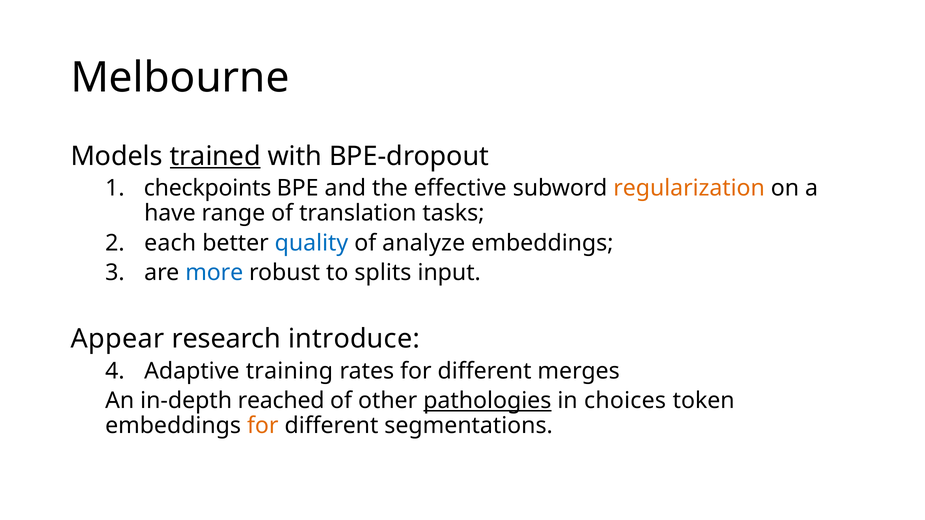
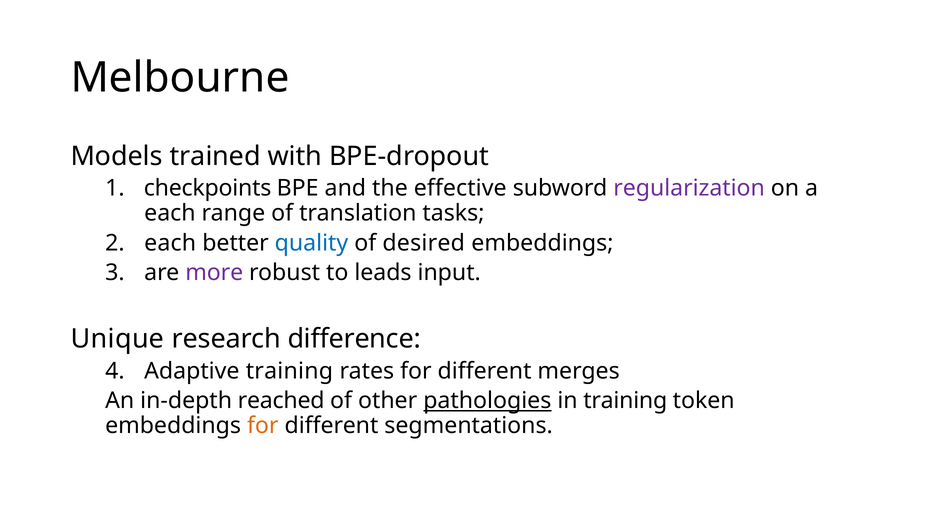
trained underline: present -> none
regularization colour: orange -> purple
have at (170, 213): have -> each
analyze: analyze -> desired
more colour: blue -> purple
splits: splits -> leads
Appear: Appear -> Unique
introduce: introduce -> difference
in choices: choices -> training
